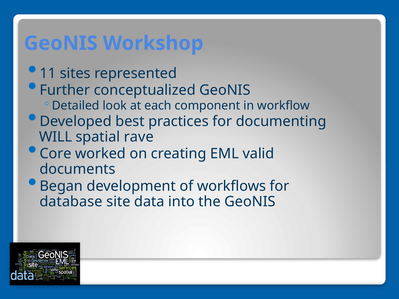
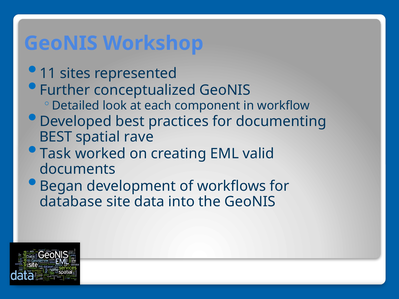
WILL at (56, 137): WILL -> BEST
Core: Core -> Task
